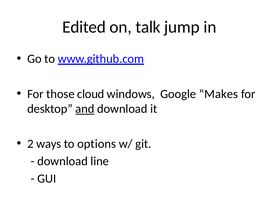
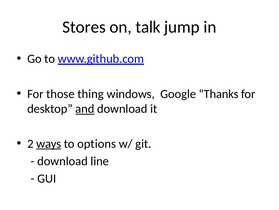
Edited: Edited -> Stores
cloud: cloud -> thing
Makes: Makes -> Thanks
ways underline: none -> present
